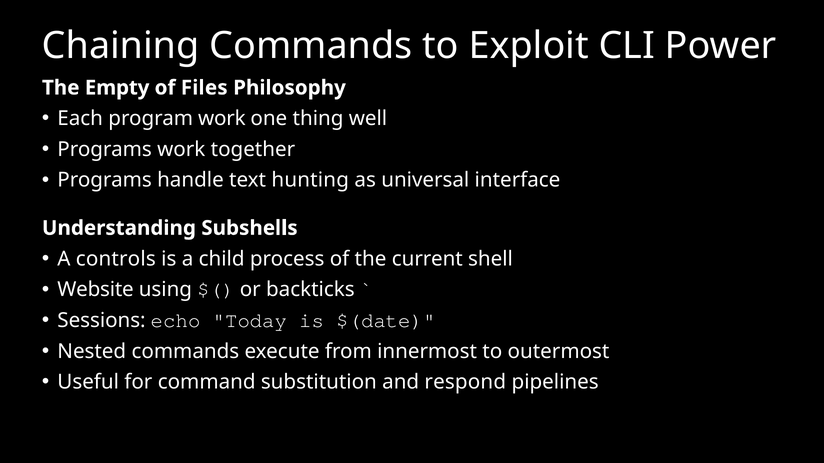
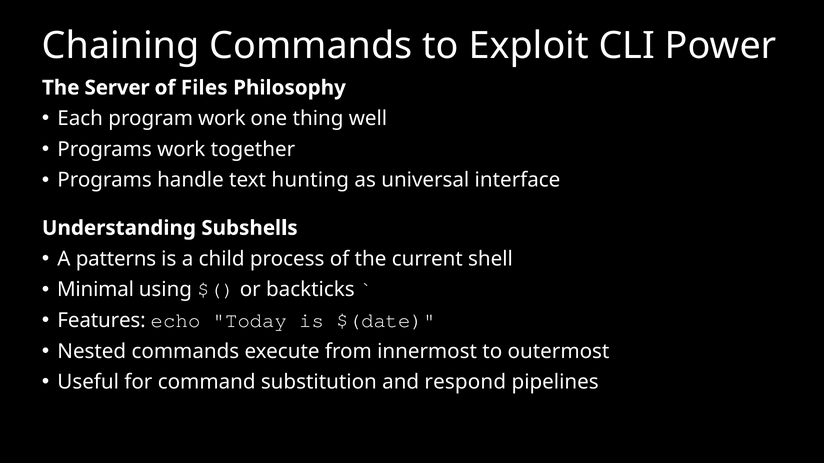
Empty: Empty -> Server
controls: controls -> patterns
Website: Website -> Minimal
Sessions: Sessions -> Features
